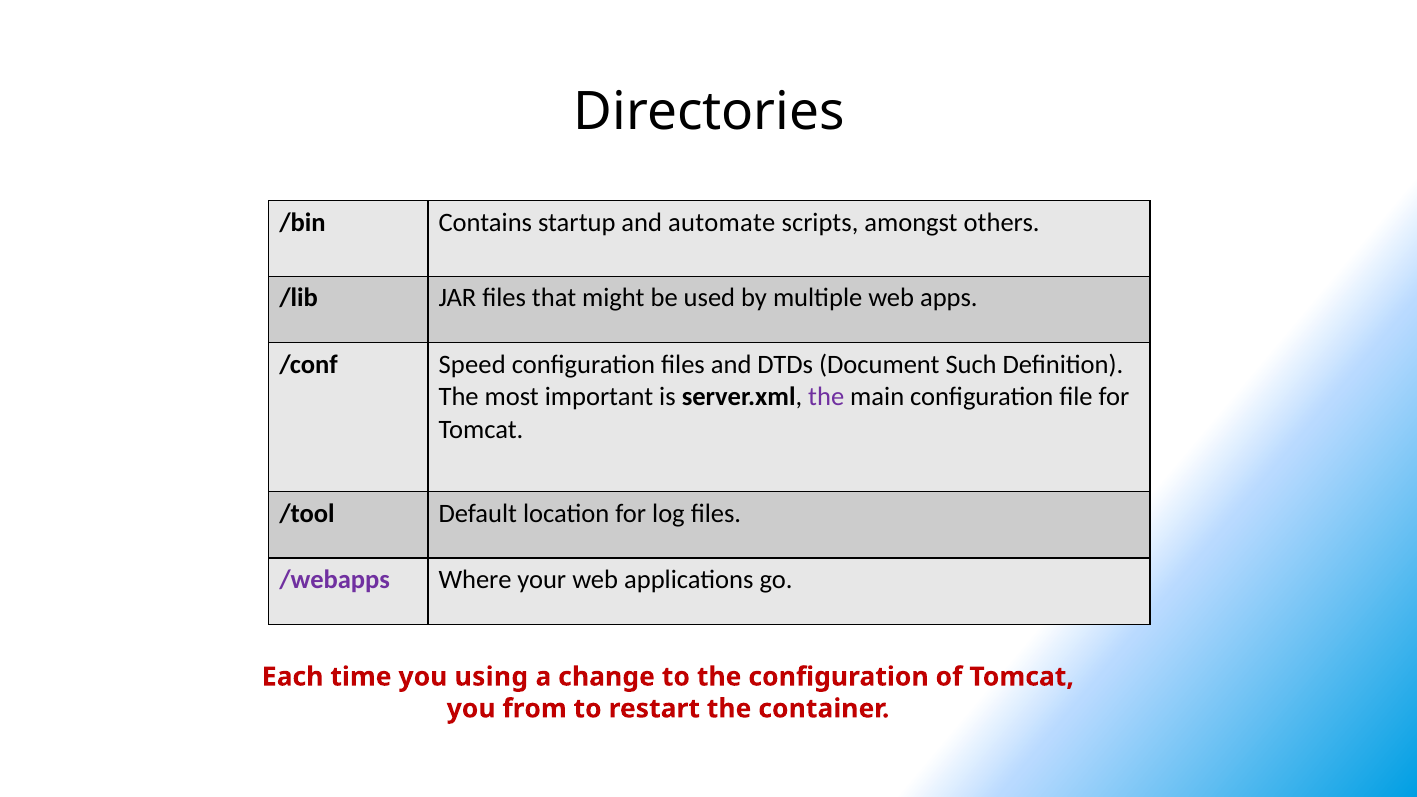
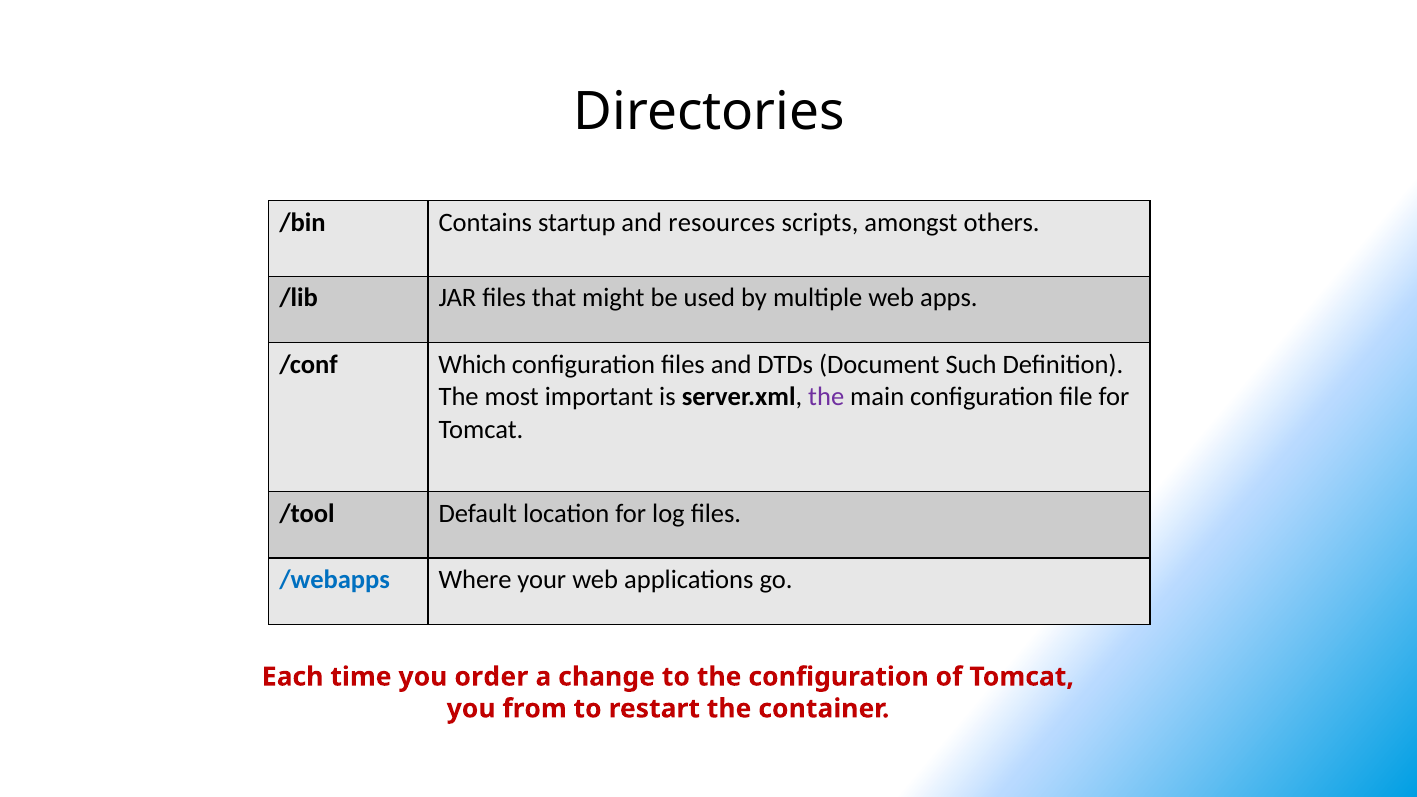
automate: automate -> resources
Speed: Speed -> Which
/webapps colour: purple -> blue
using: using -> order
